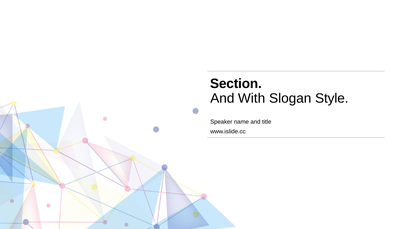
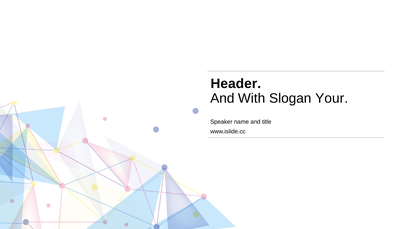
Section: Section -> Header
Style: Style -> Your
